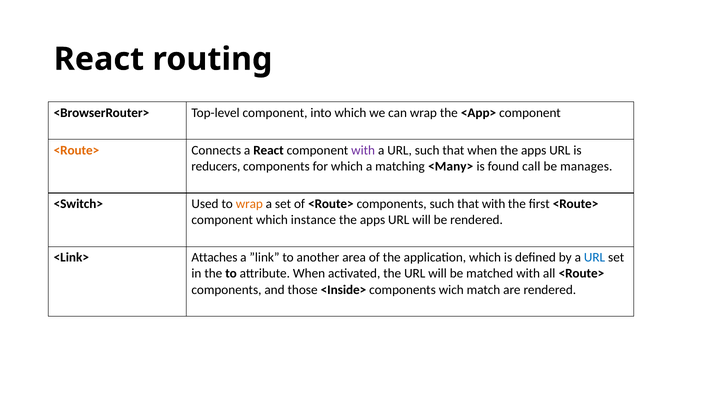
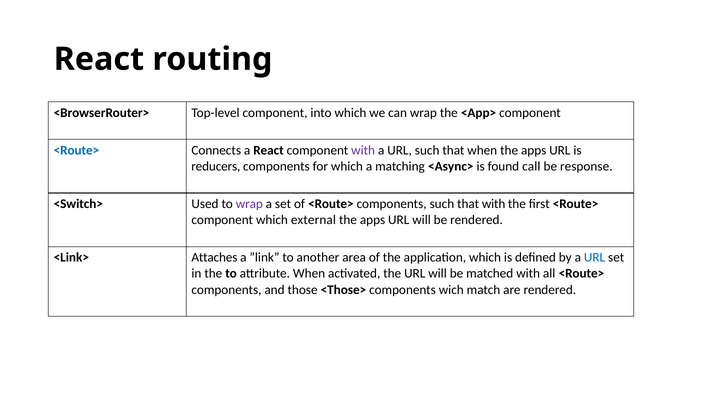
<Route> at (76, 150) colour: orange -> blue
<Many>: <Many> -> <Async>
manages: manages -> response
wrap at (249, 204) colour: orange -> purple
instance: instance -> external
<Inside>: <Inside> -> <Those>
